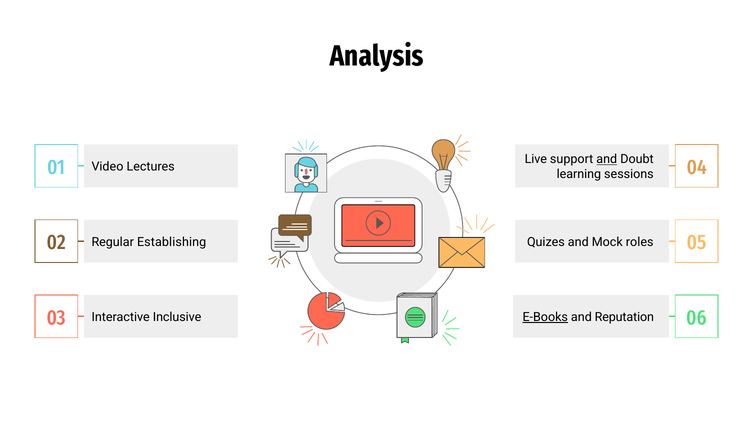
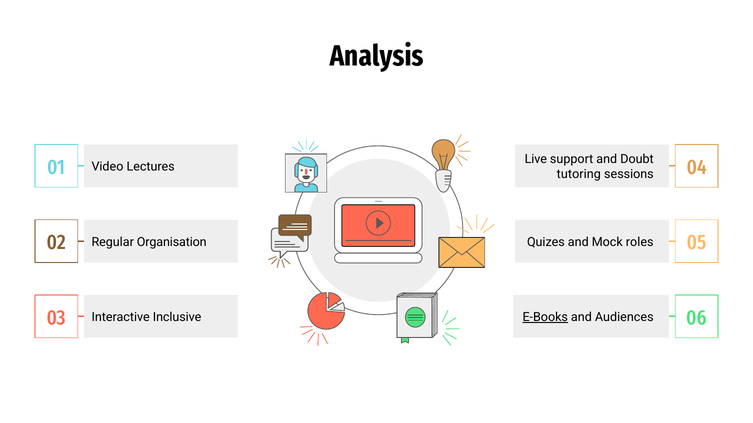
and at (607, 159) underline: present -> none
learning: learning -> tutoring
Establishing: Establishing -> Organisation
Reputation: Reputation -> Audiences
